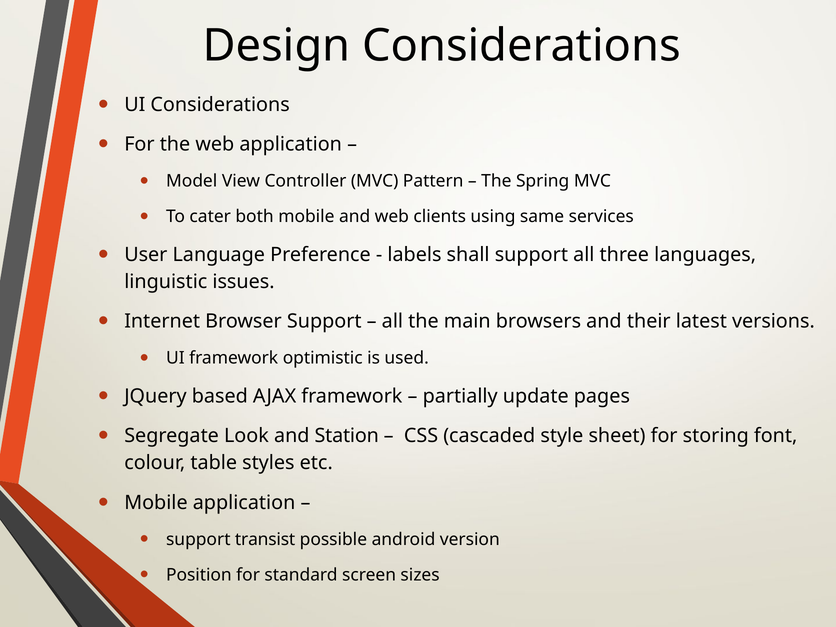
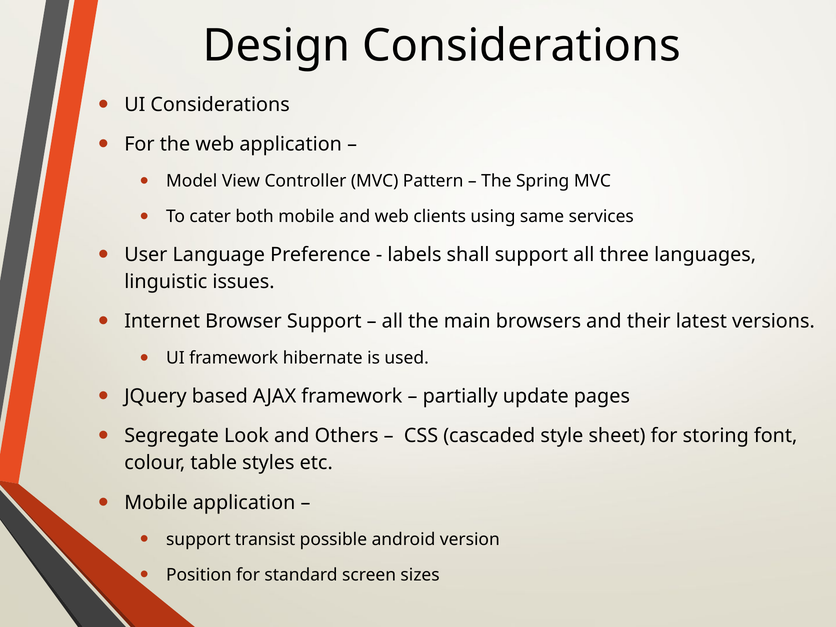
optimistic: optimistic -> hibernate
Station: Station -> Others
